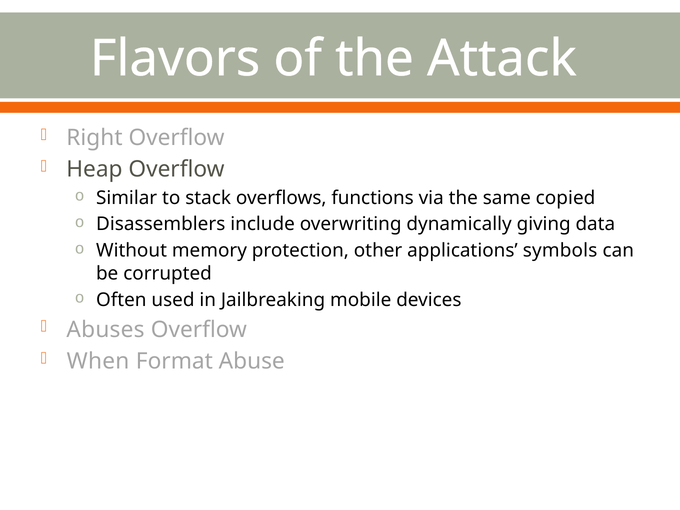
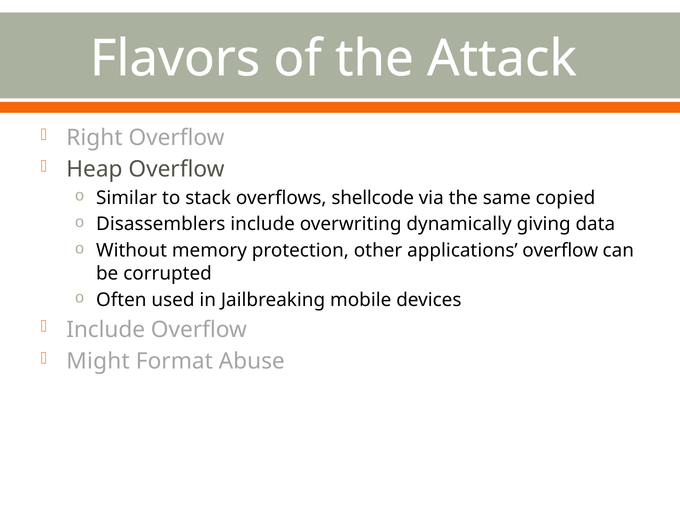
functions: functions -> shellcode
applications symbols: symbols -> overflow
Abuses at (106, 330): Abuses -> Include
When: When -> Might
